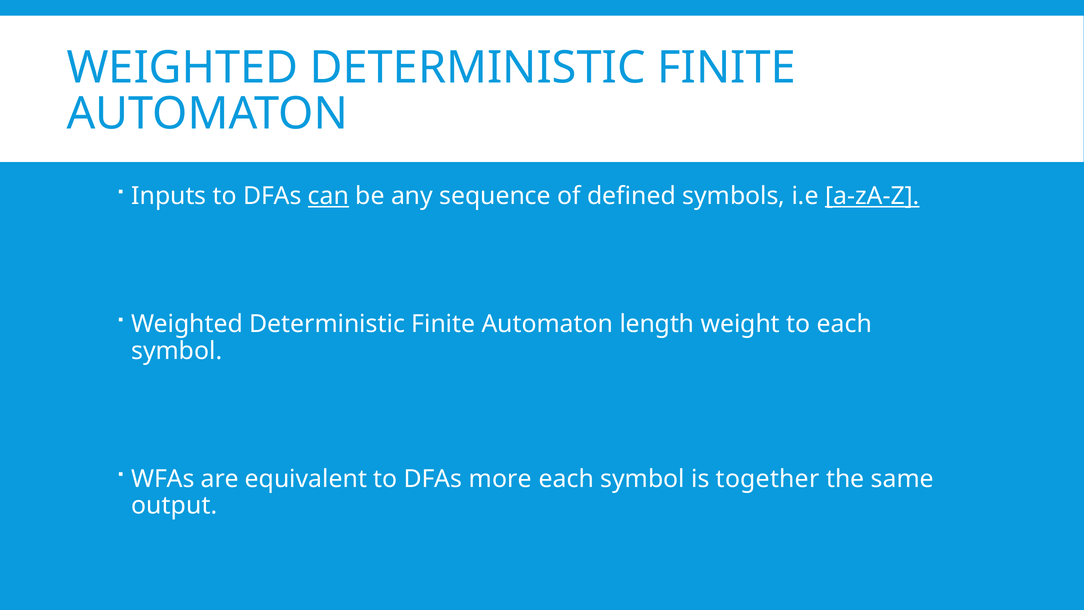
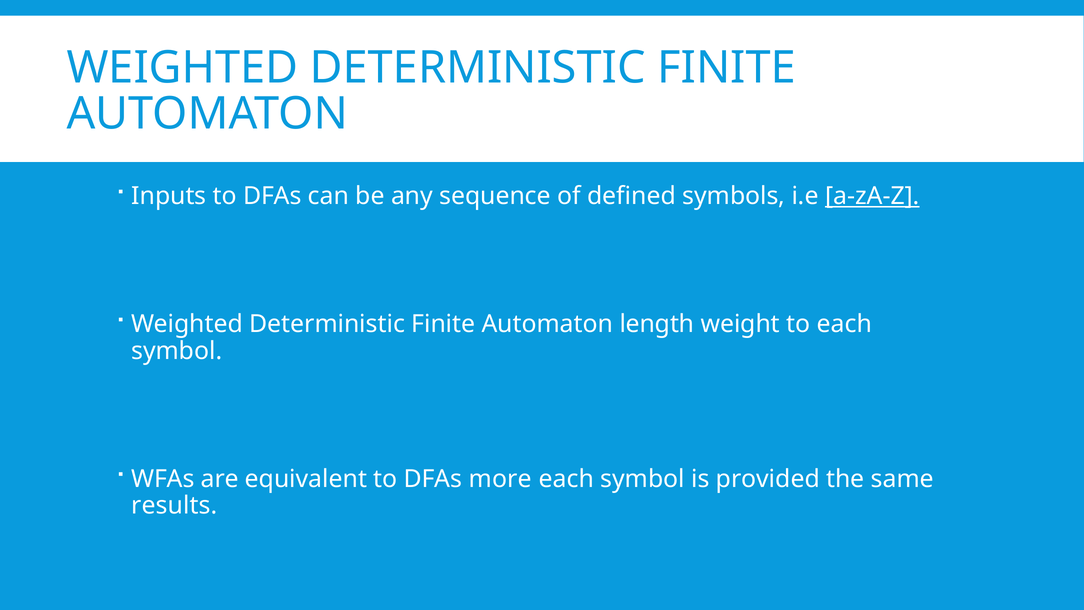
can underline: present -> none
together: together -> provided
output: output -> results
